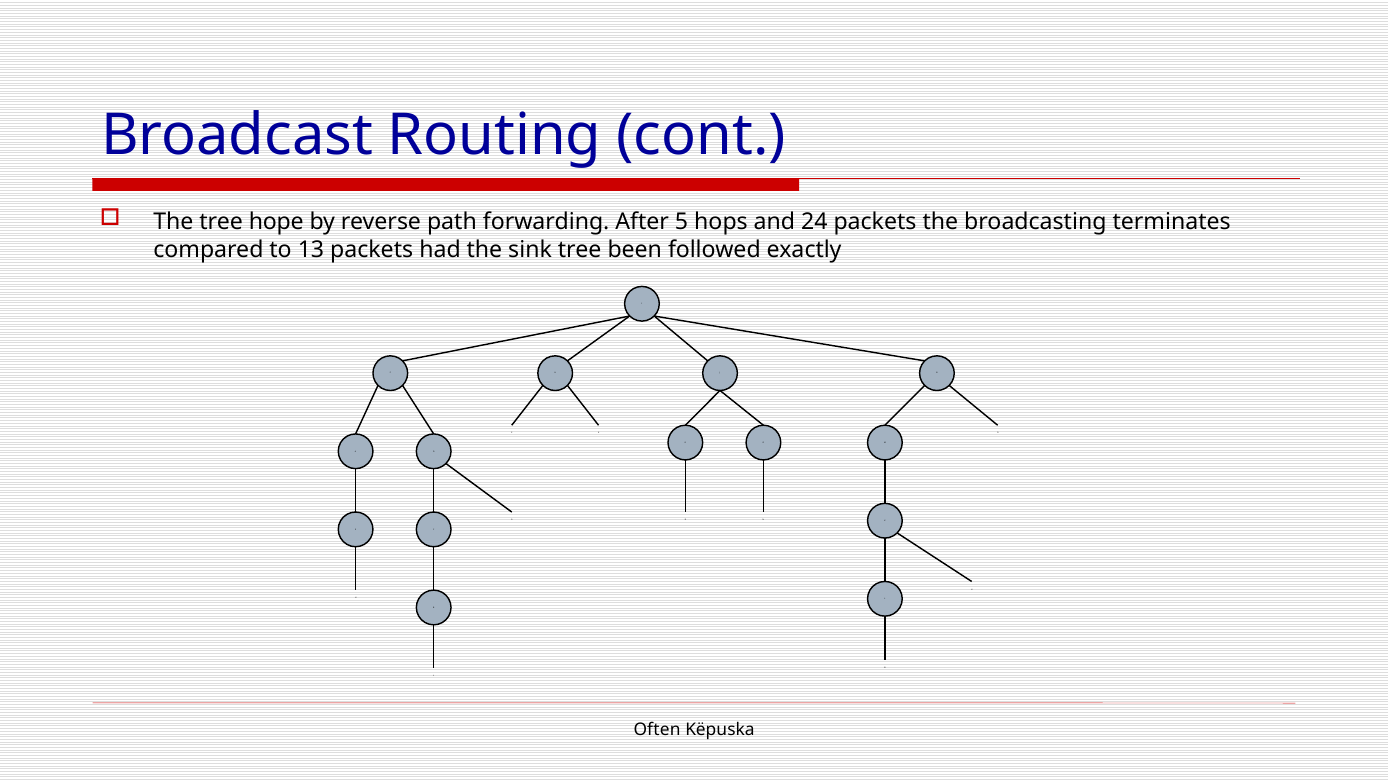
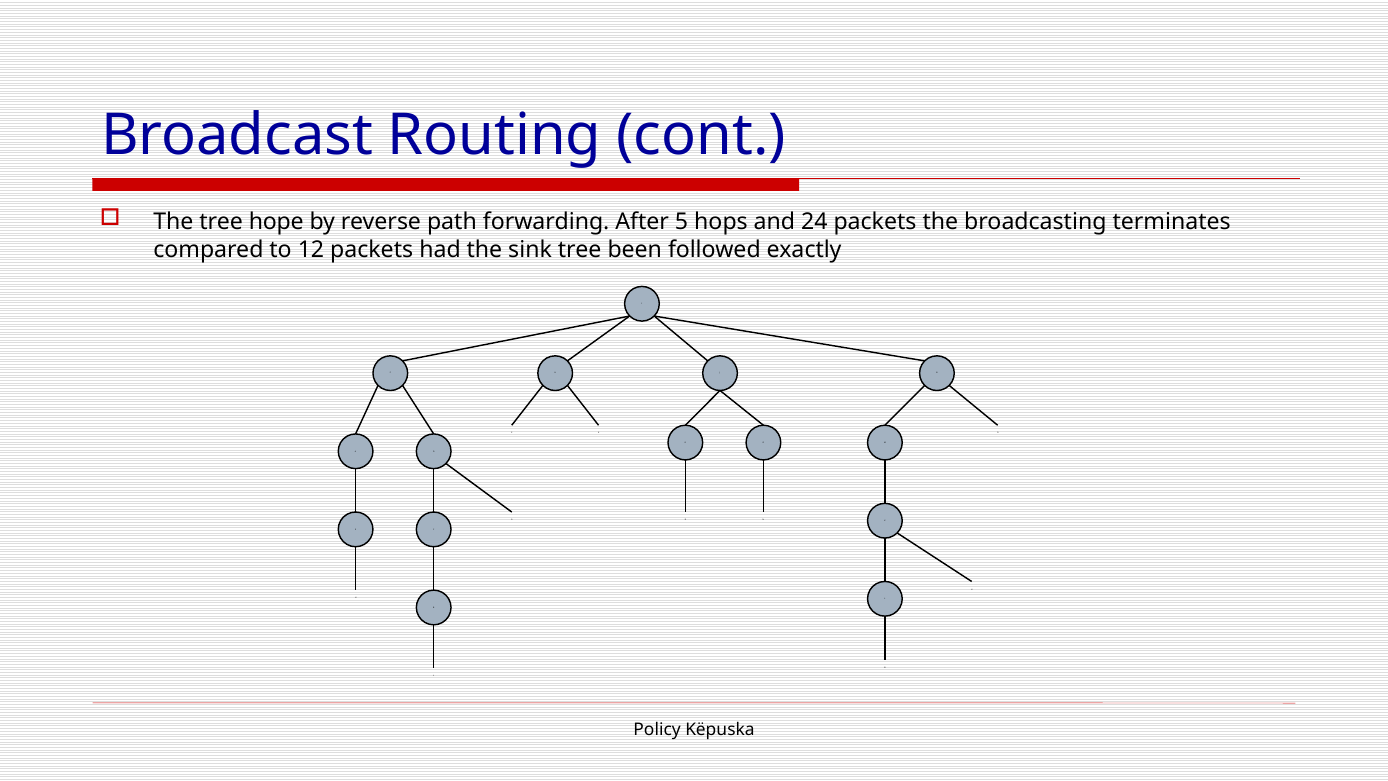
13: 13 -> 12
Often: Often -> Policy
